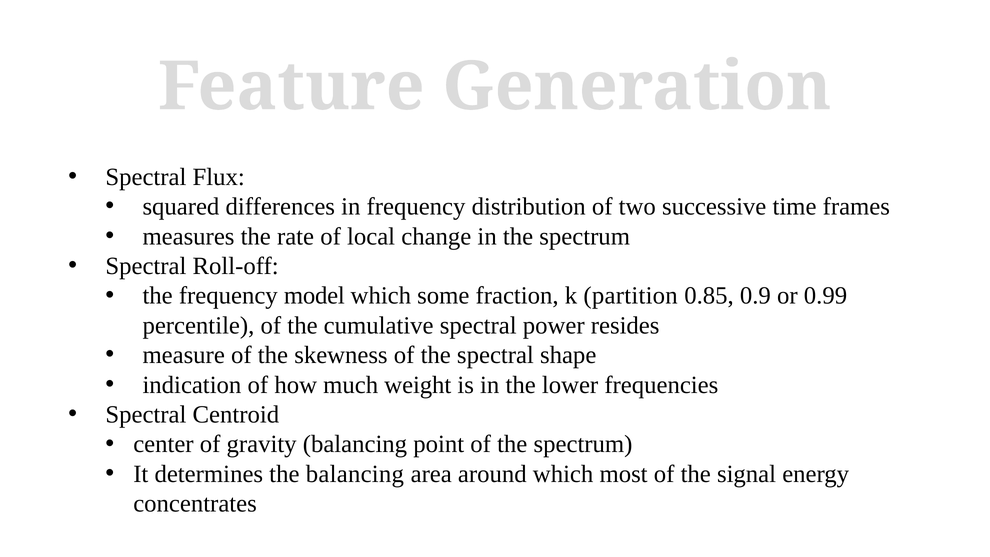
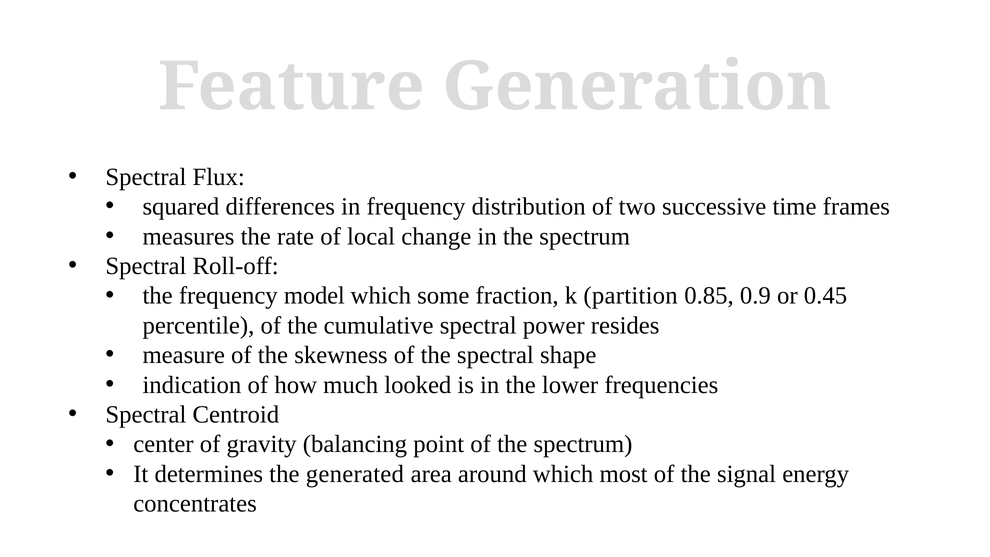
0.99: 0.99 -> 0.45
weight: weight -> looked
the balancing: balancing -> generated
